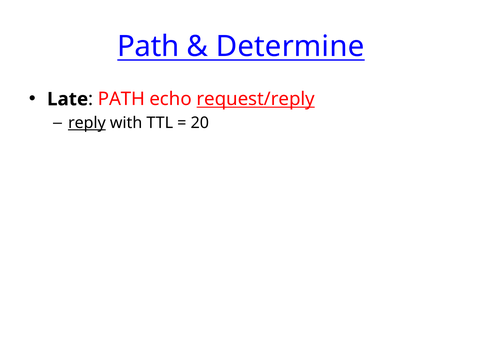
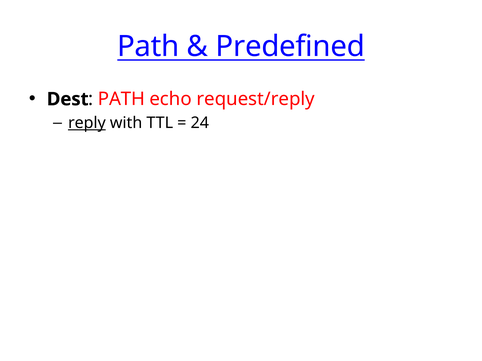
Determine: Determine -> Predefined
Late: Late -> Dest
request/reply underline: present -> none
20: 20 -> 24
